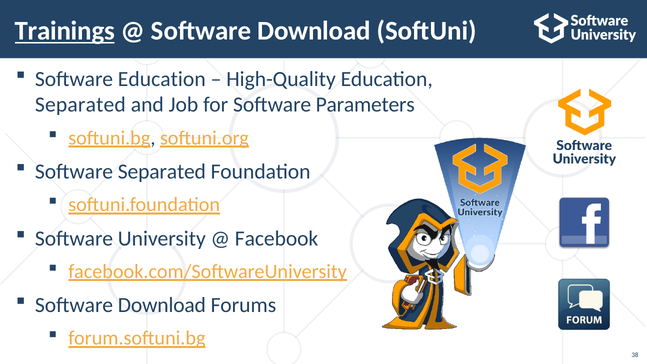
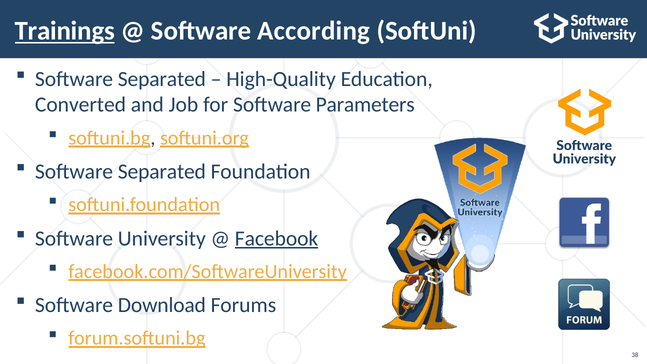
Download at (314, 31): Download -> According
Education at (162, 79): Education -> Separated
Separated at (80, 105): Separated -> Converted
Facebook underline: none -> present
